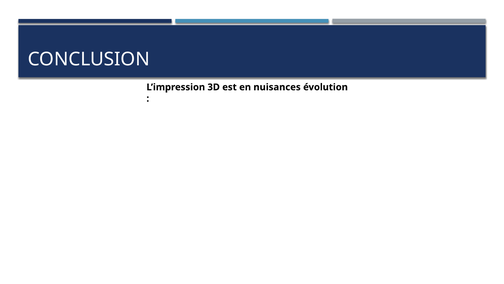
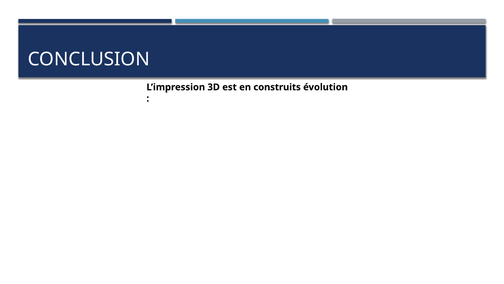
nuisances: nuisances -> construits
